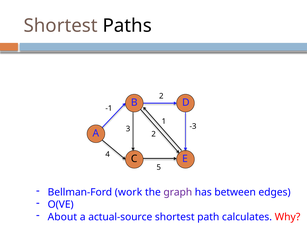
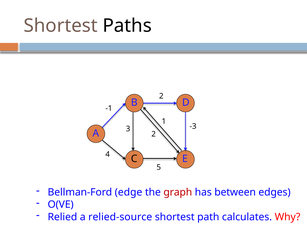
work: work -> edge
graph colour: purple -> red
About: About -> Relied
actual-source: actual-source -> relied-source
